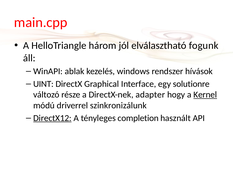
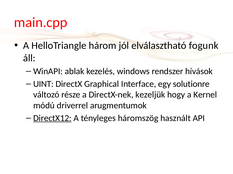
adapter: adapter -> kezeljük
Kernel underline: present -> none
szinkronizálunk: szinkronizálunk -> arugmentumok
completion: completion -> háromszög
